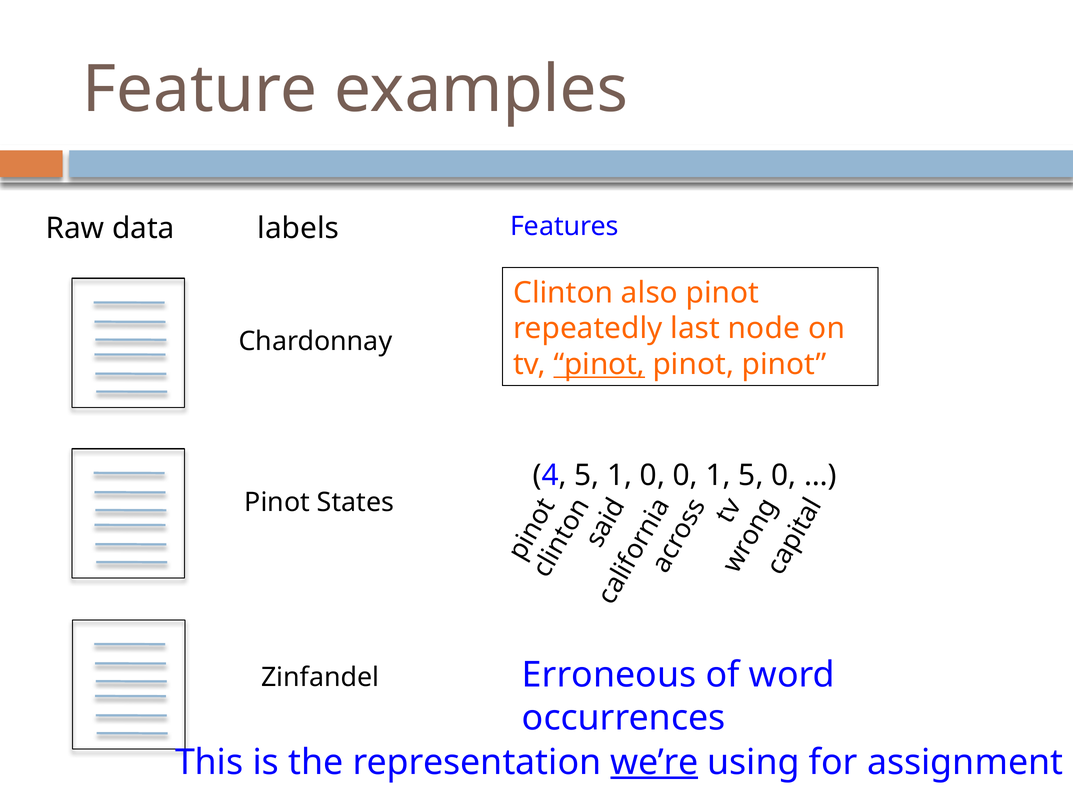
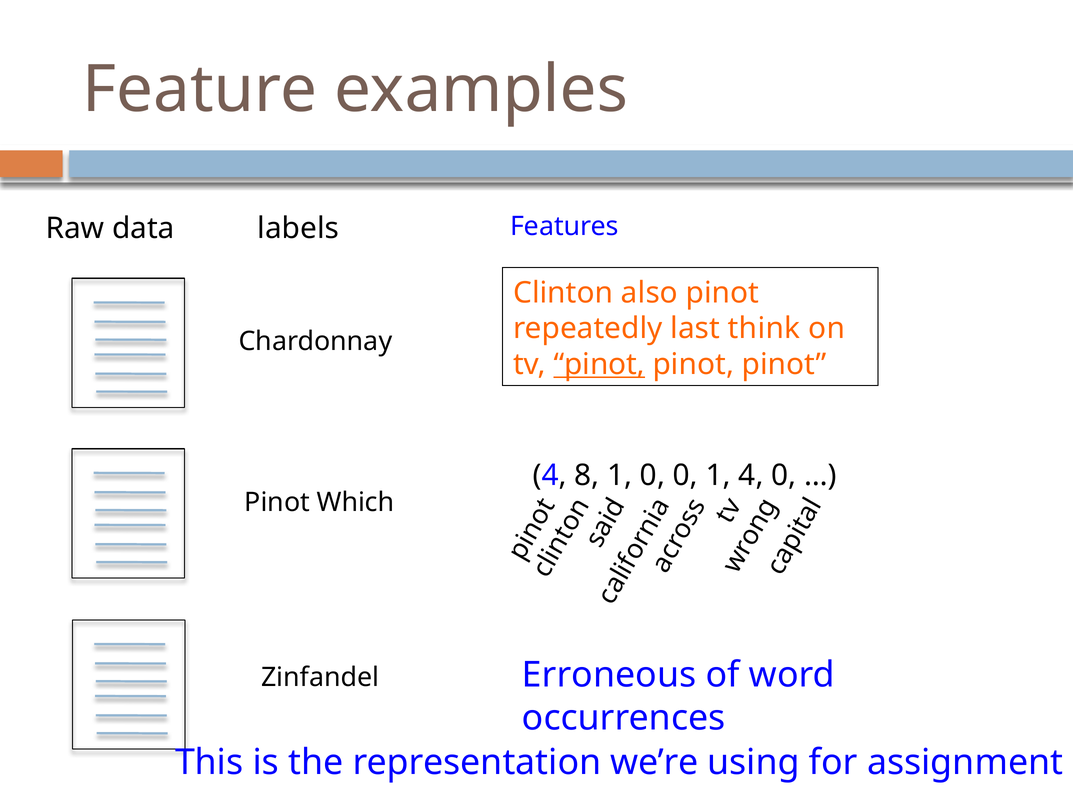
node: node -> think
4 5: 5 -> 8
1 5: 5 -> 4
States: States -> Which
we’re underline: present -> none
